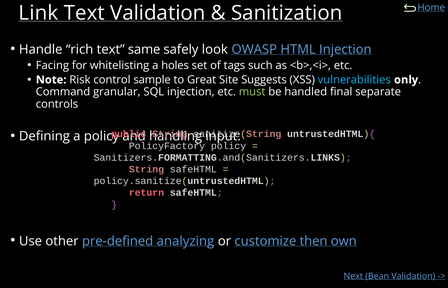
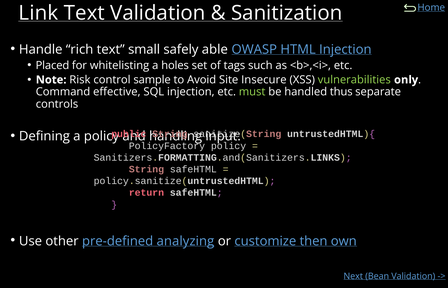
same: same -> small
look: look -> able
Facing: Facing -> Placed
Great: Great -> Avoid
Suggests: Suggests -> Insecure
vulnerabilities colour: light blue -> light green
granular: granular -> effective
final: final -> thus
